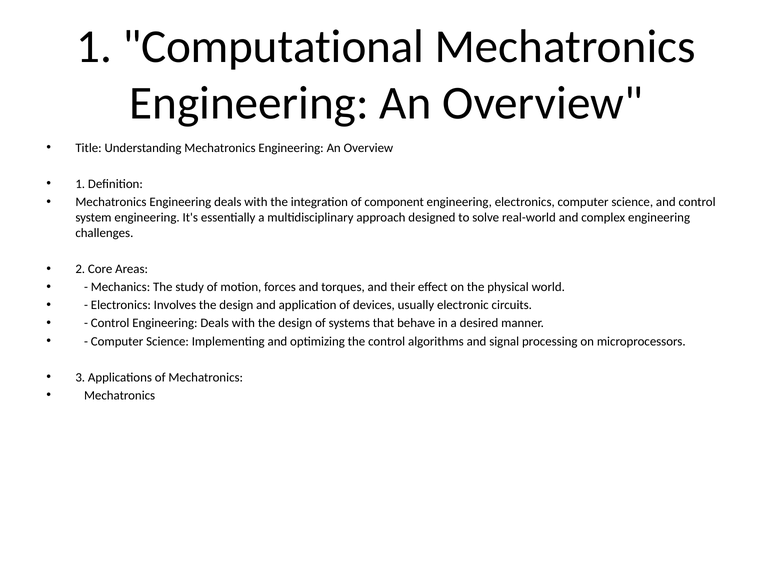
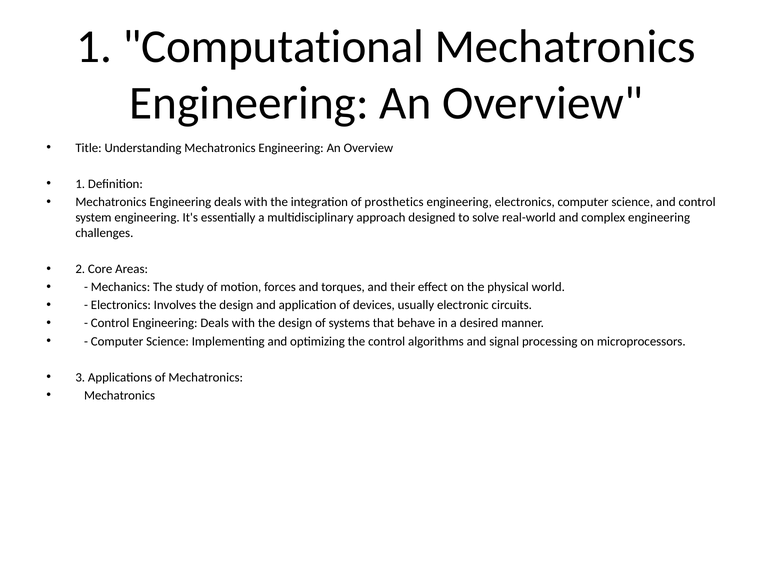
component: component -> prosthetics
